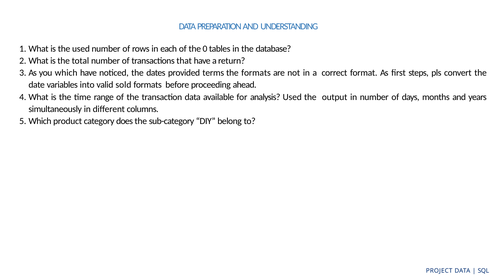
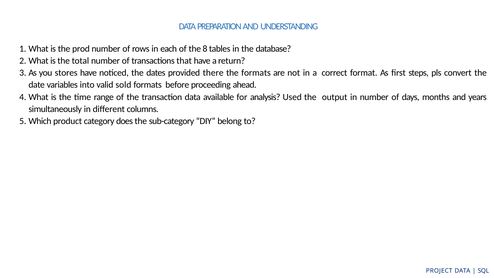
the used: used -> prod
0: 0 -> 8
which: which -> stores
terms: terms -> there
